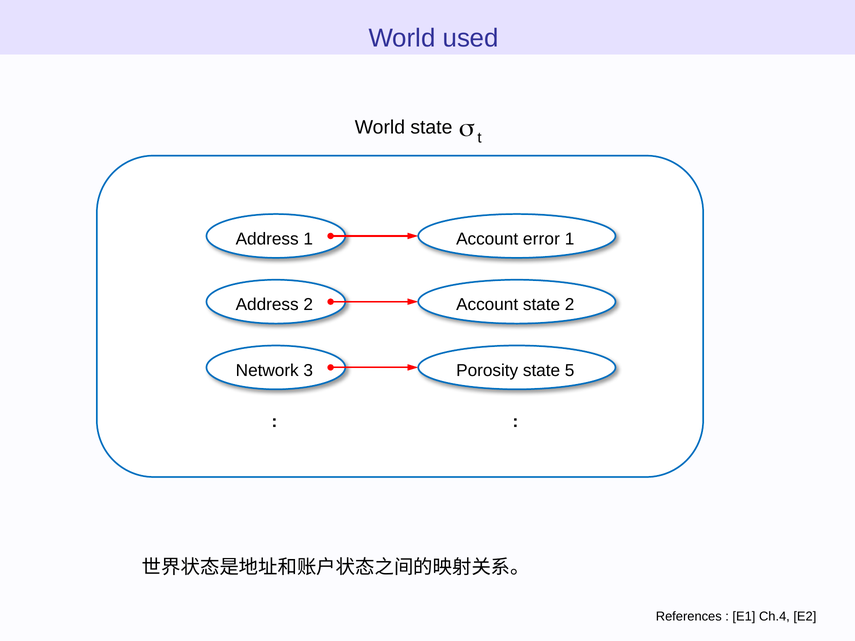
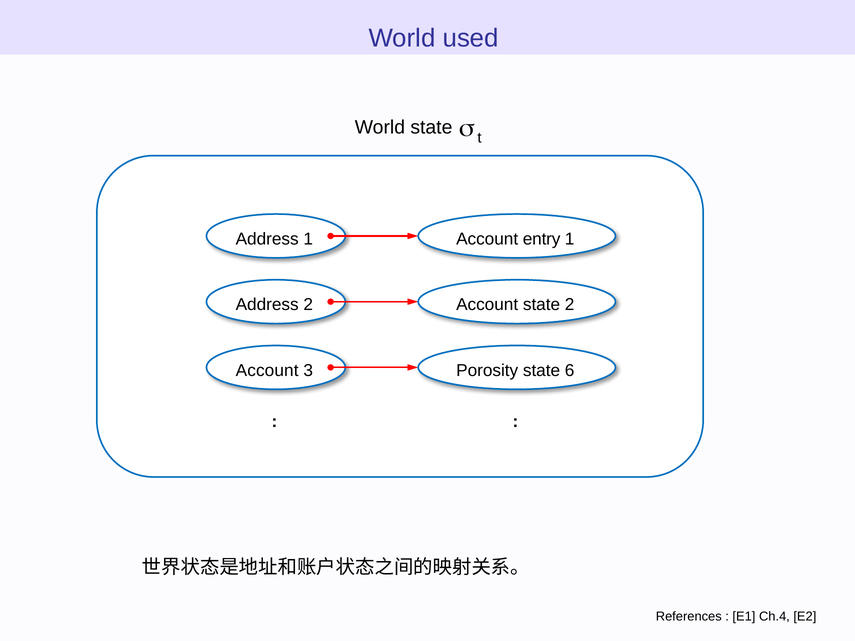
error: error -> entry
Network at (267, 370): Network -> Account
5: 5 -> 6
